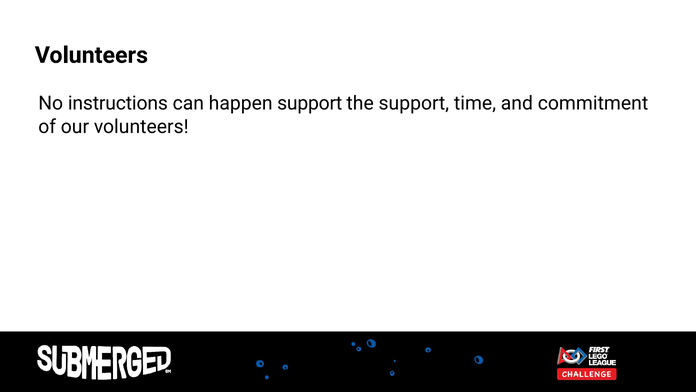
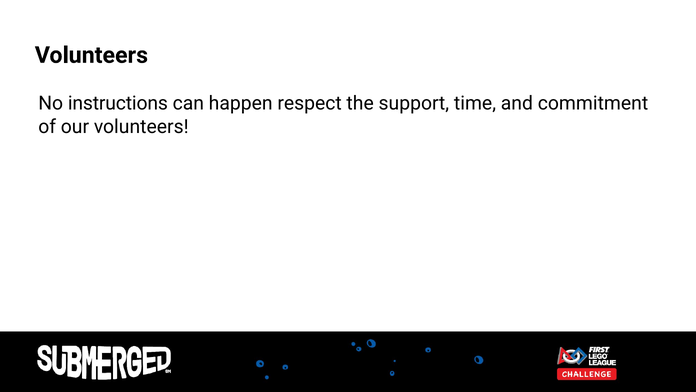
happen support: support -> respect
